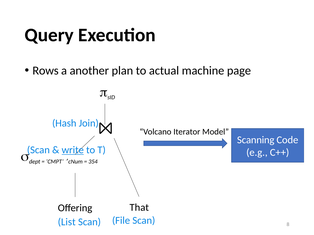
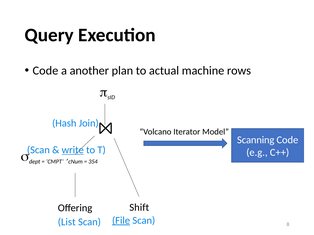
Rows at (46, 71): Rows -> Code
page: page -> rows
That: That -> Shift
File underline: none -> present
